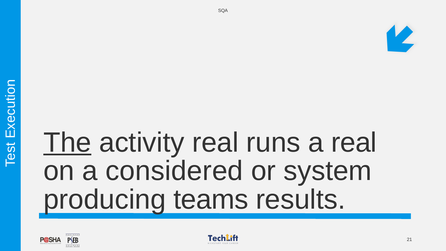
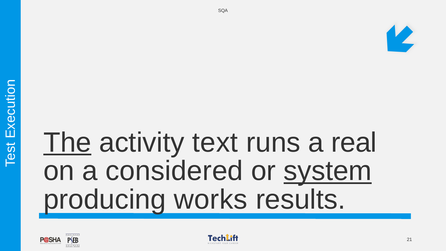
activity real: real -> text
system underline: none -> present
teams: teams -> works
